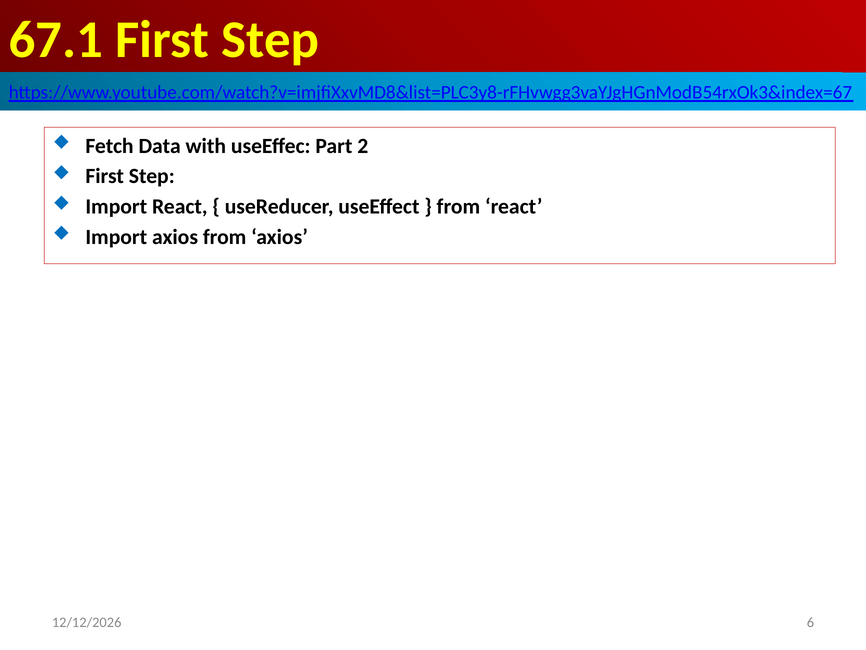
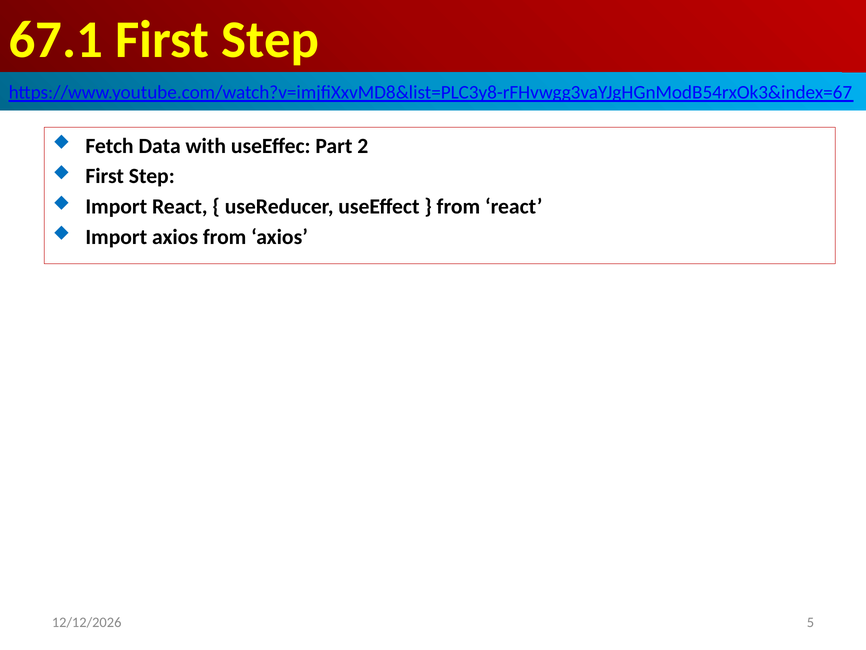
6: 6 -> 5
